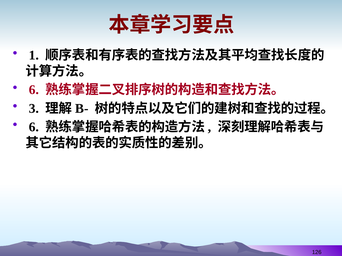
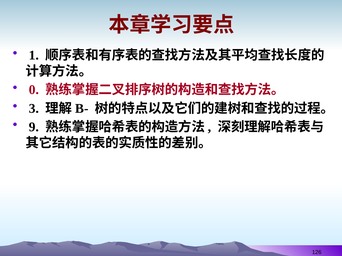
6 at (34, 90): 6 -> 0
6 at (34, 127): 6 -> 9
